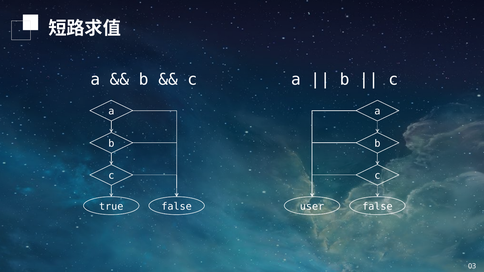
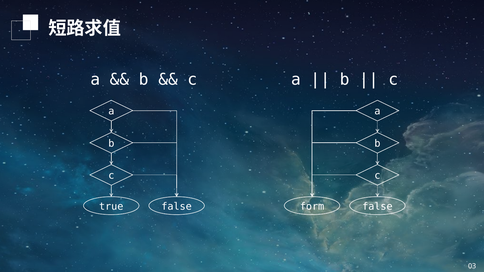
user: user -> form
